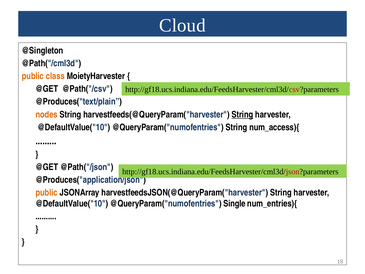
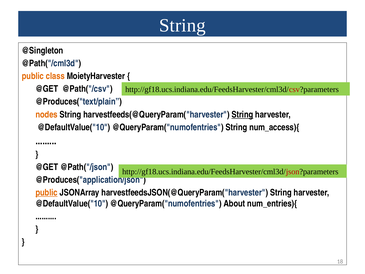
Cloud at (182, 25): Cloud -> String
public at (47, 192) underline: none -> present
Single: Single -> About
